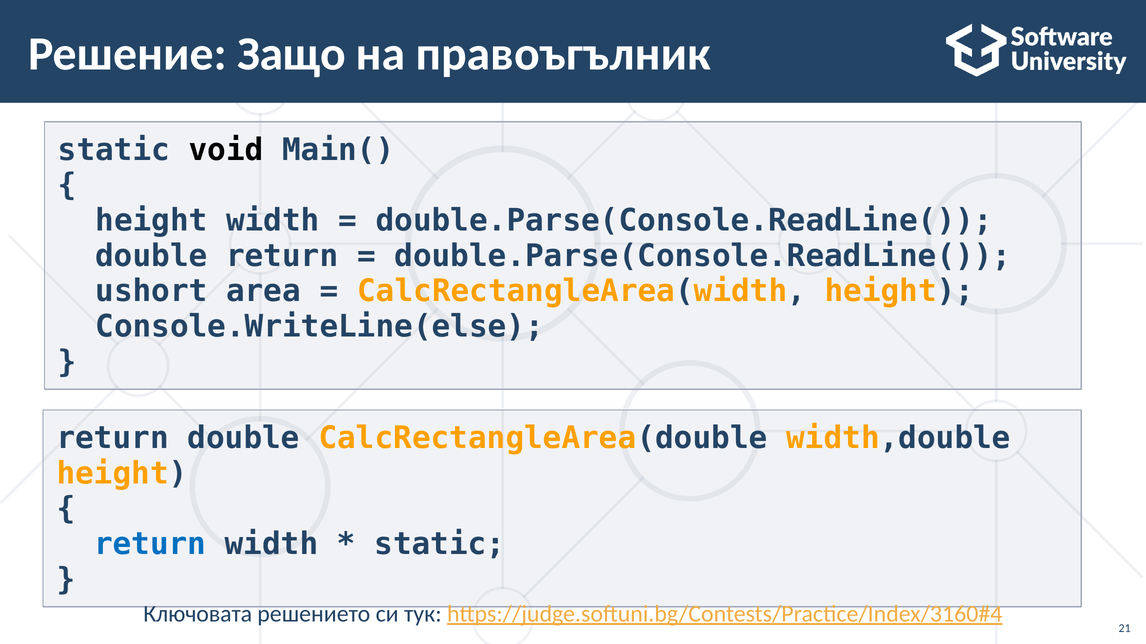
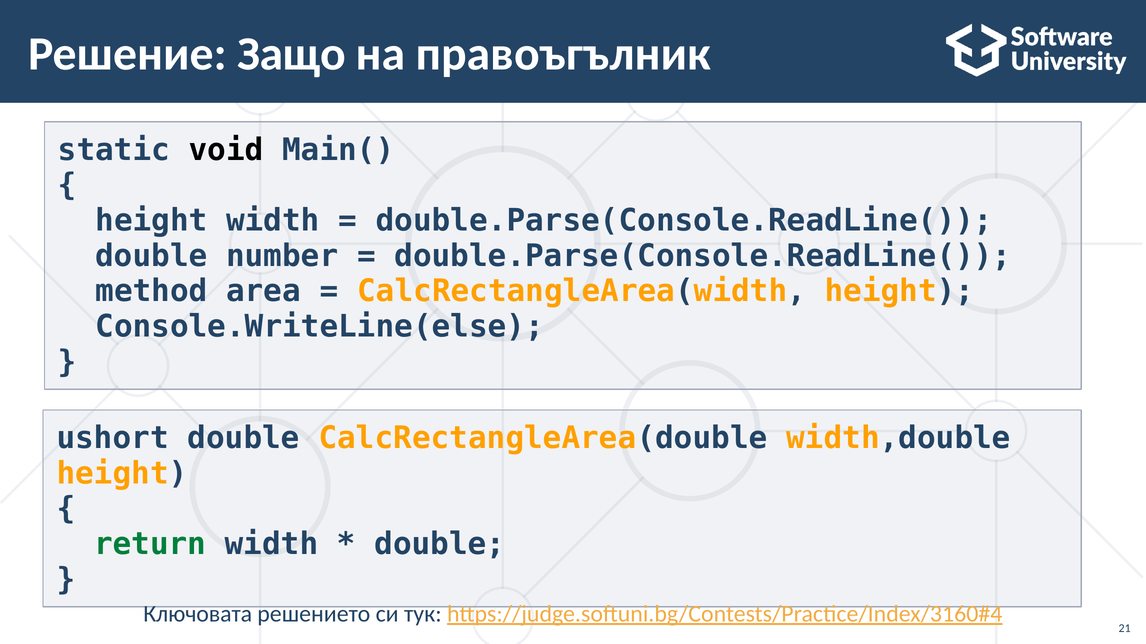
double return: return -> number
ushort: ushort -> method
return at (113, 438): return -> ushort
return at (150, 545) colour: blue -> green
static at (440, 545): static -> double
